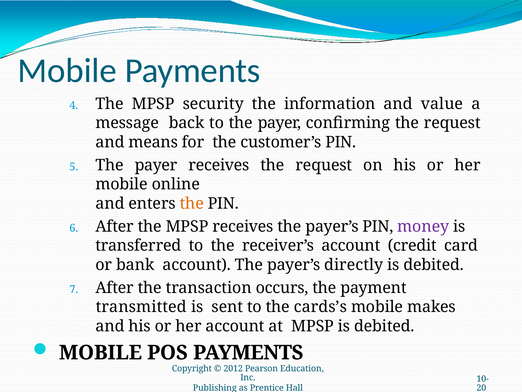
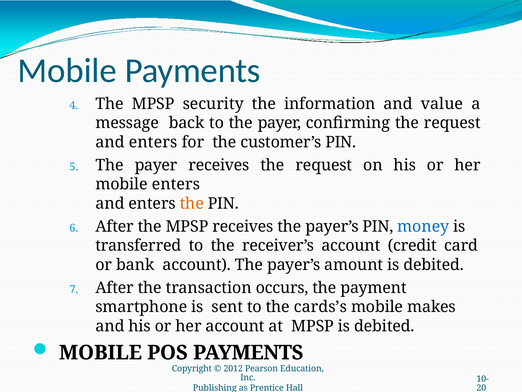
means at (153, 142): means -> enters
mobile online: online -> enters
money colour: purple -> blue
directly: directly -> amount
transmitted: transmitted -> smartphone
